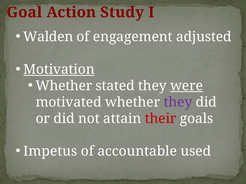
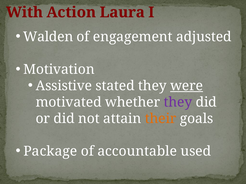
Goal: Goal -> With
Study: Study -> Laura
Motivation underline: present -> none
Whether at (64, 86): Whether -> Assistive
their colour: red -> orange
Impetus: Impetus -> Package
